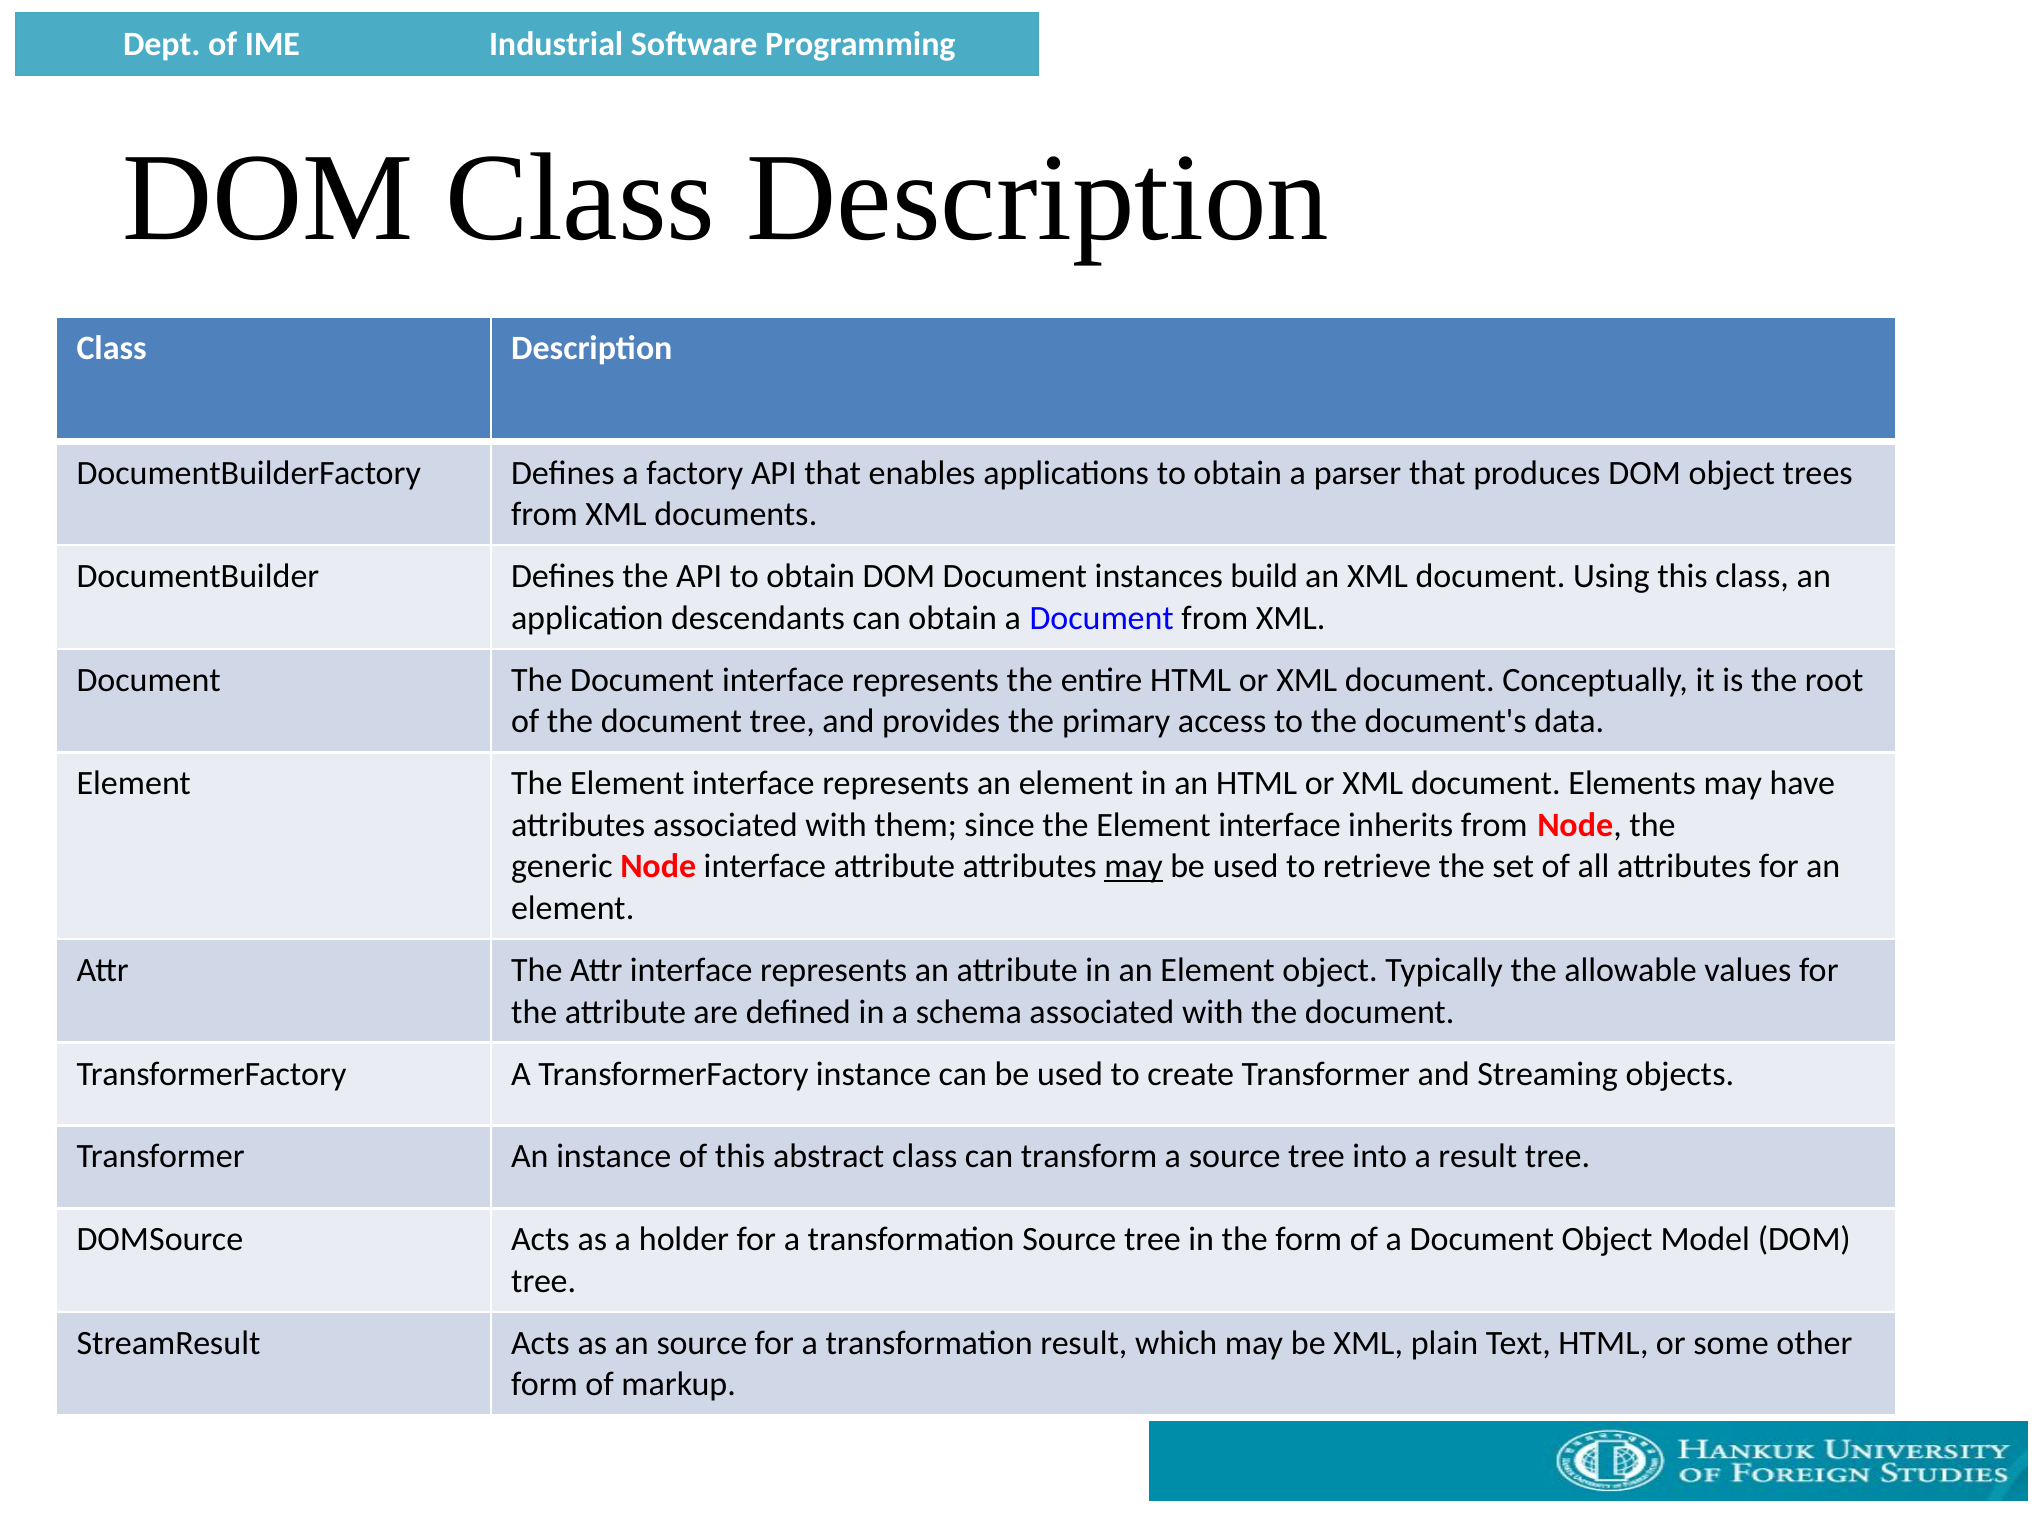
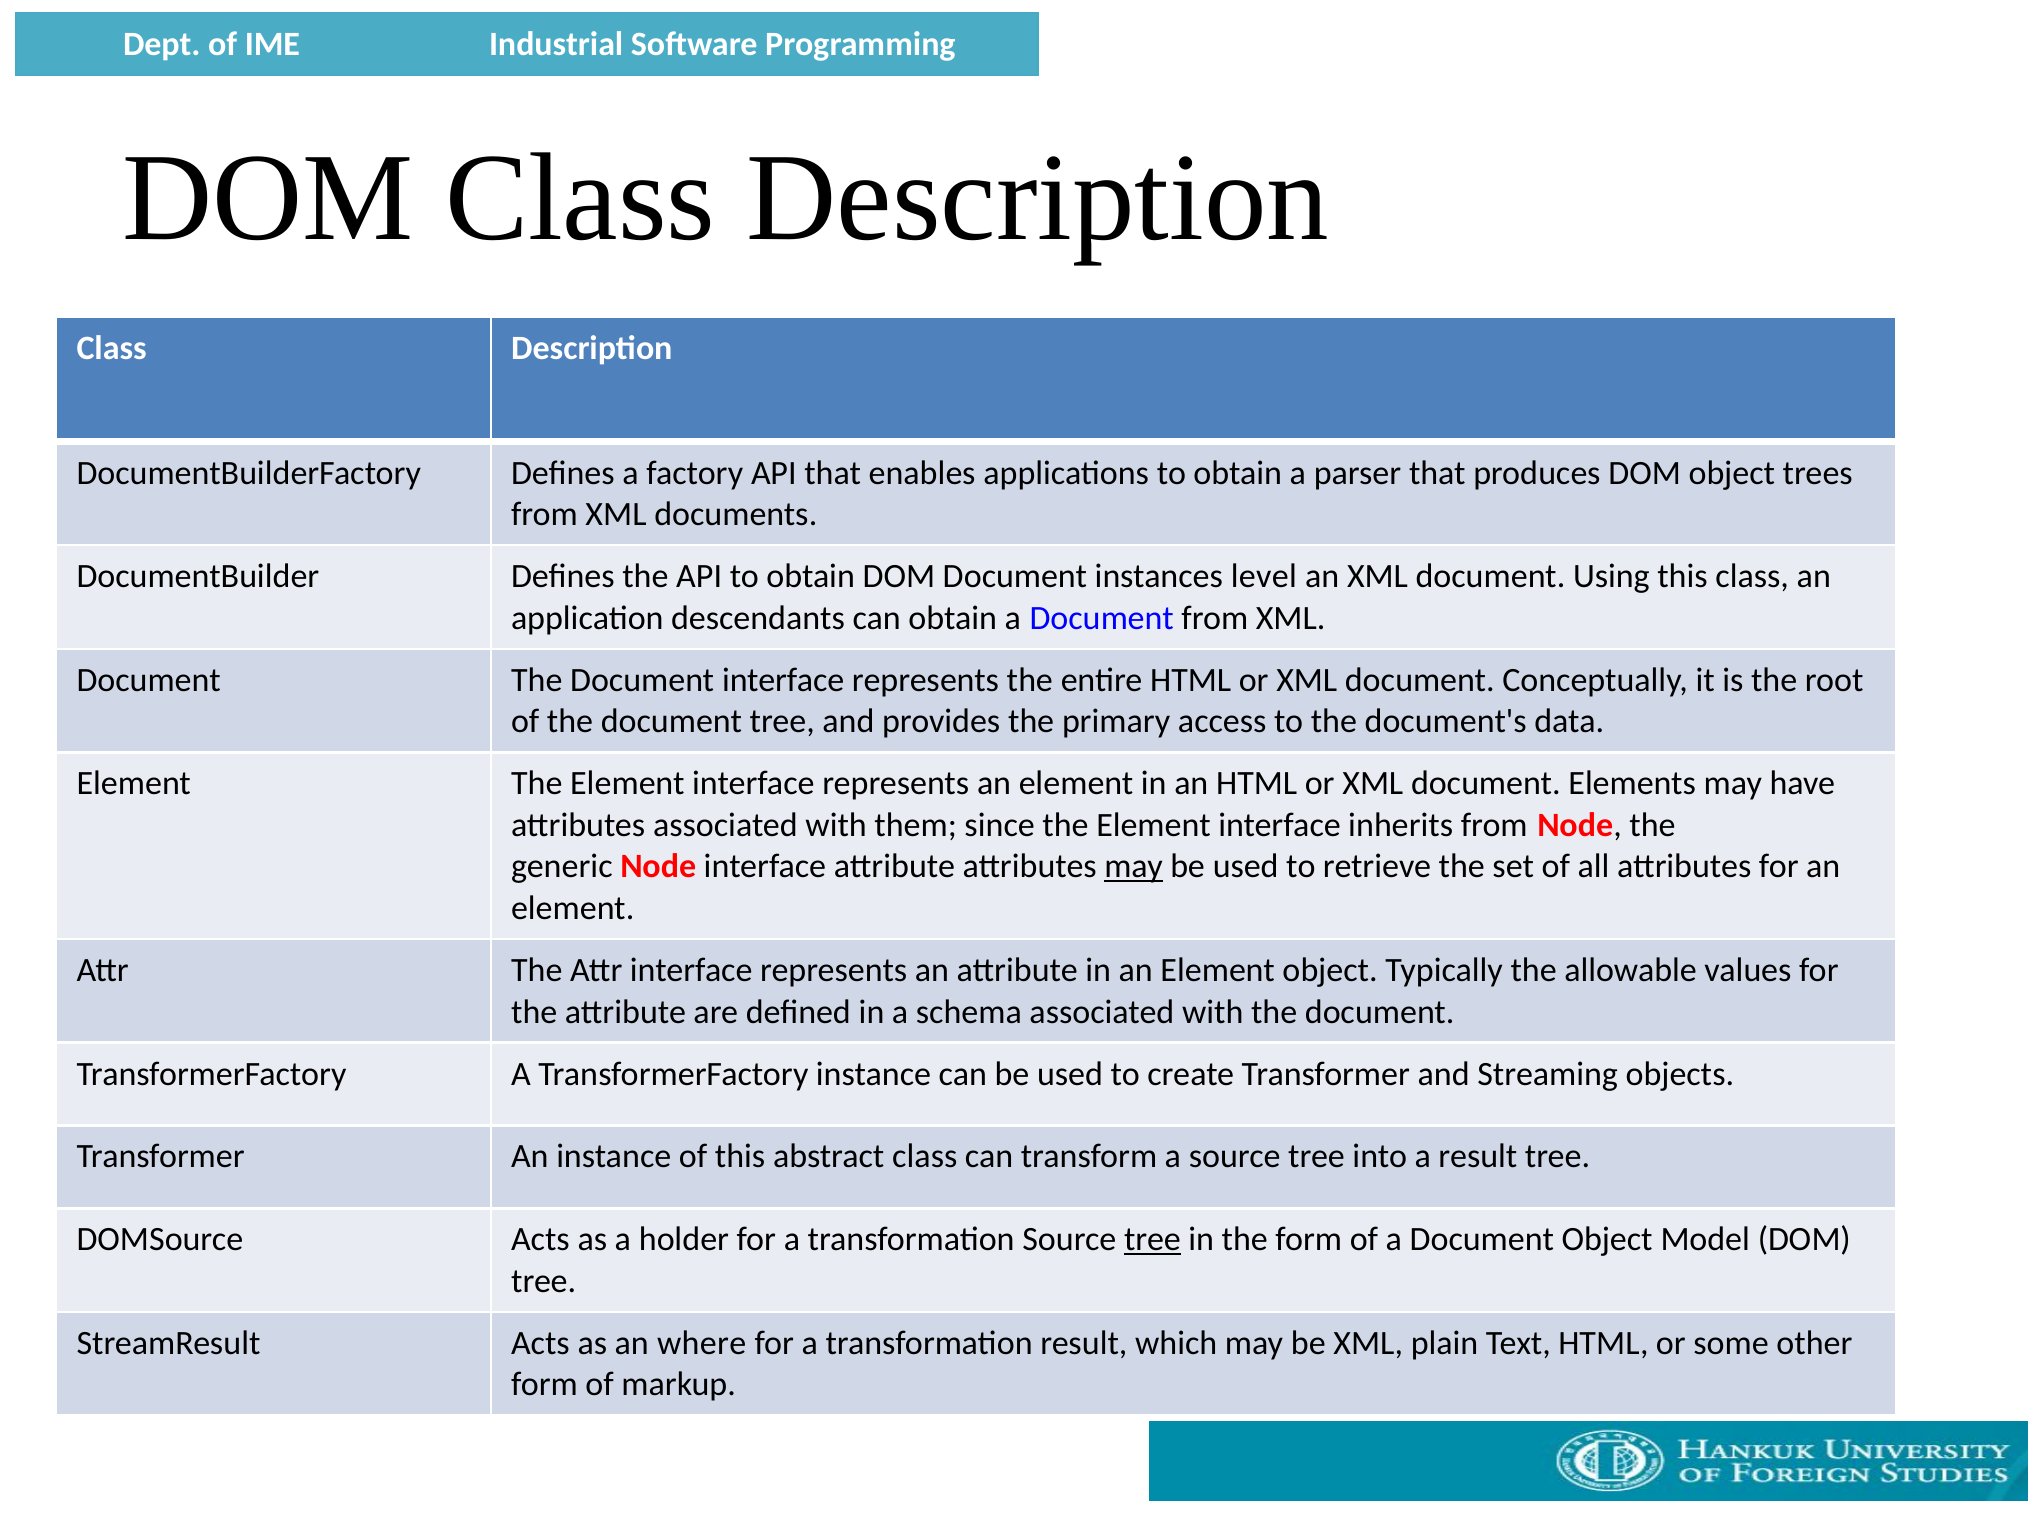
build: build -> level
tree at (1152, 1240) underline: none -> present
an source: source -> where
